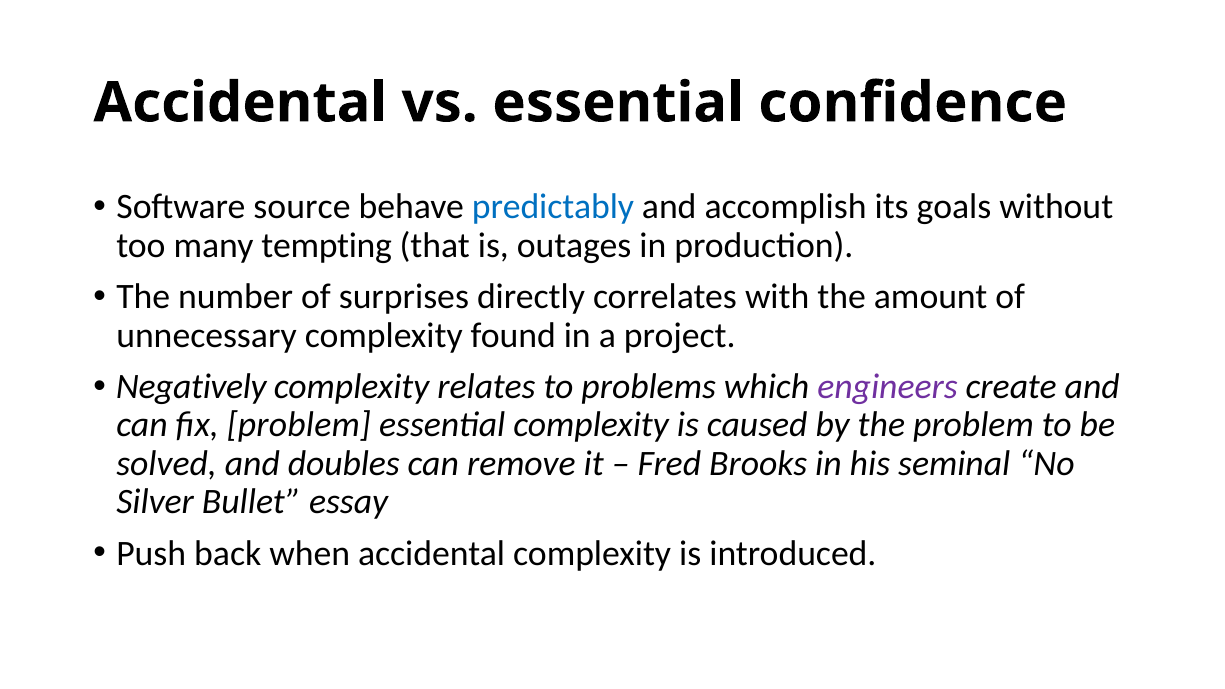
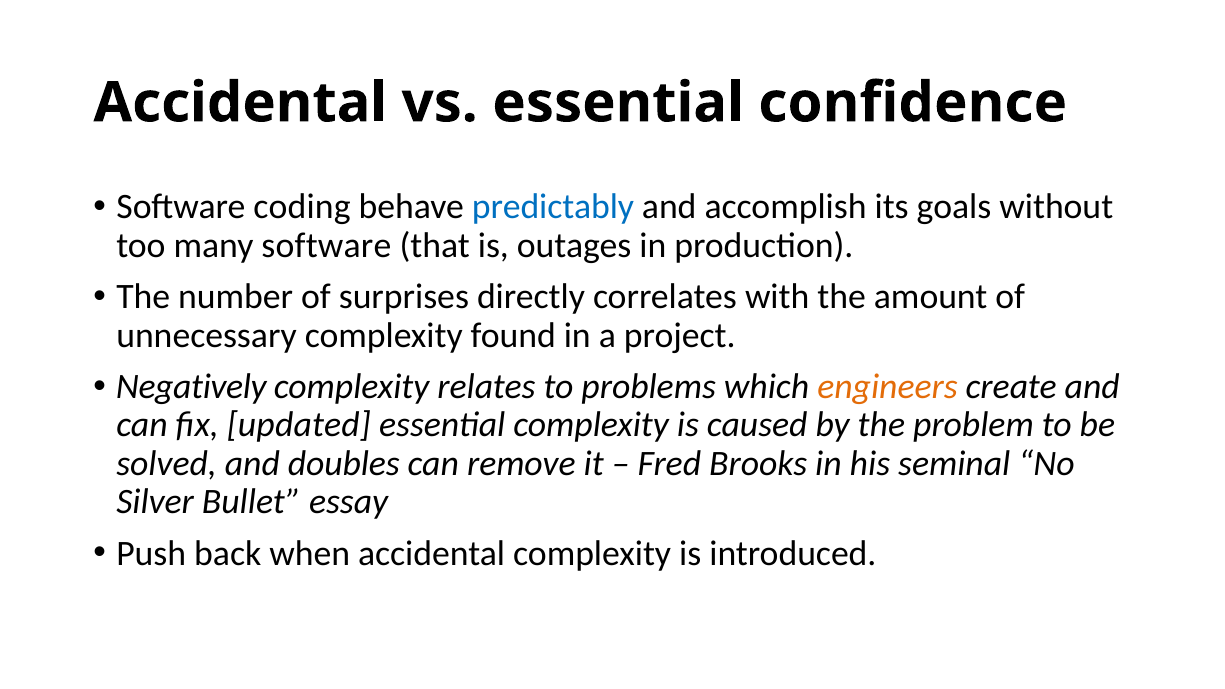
source: source -> coding
many tempting: tempting -> software
engineers colour: purple -> orange
fix problem: problem -> updated
